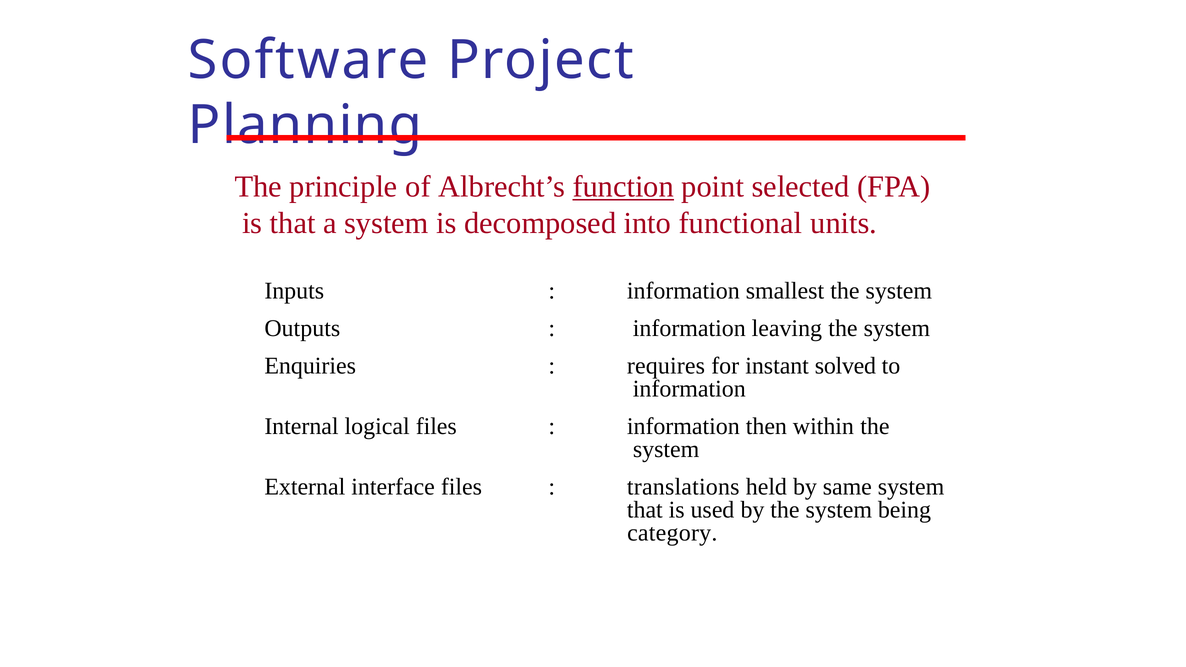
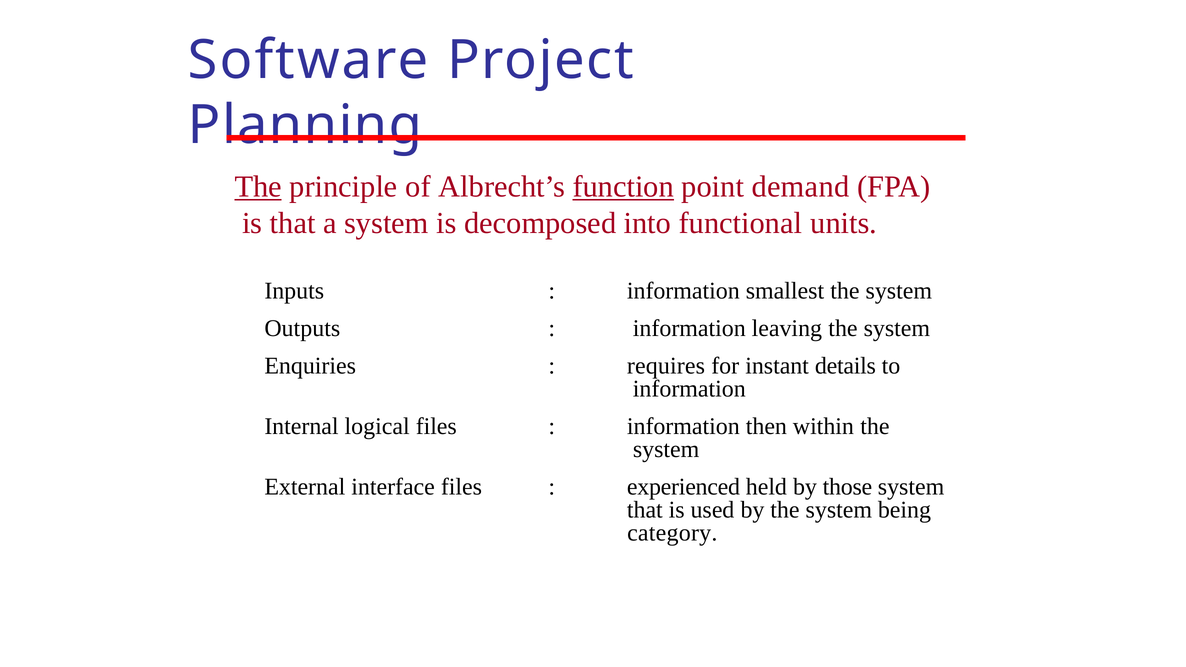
The at (258, 187) underline: none -> present
selected: selected -> demand
solved: solved -> details
translations: translations -> experienced
same: same -> those
